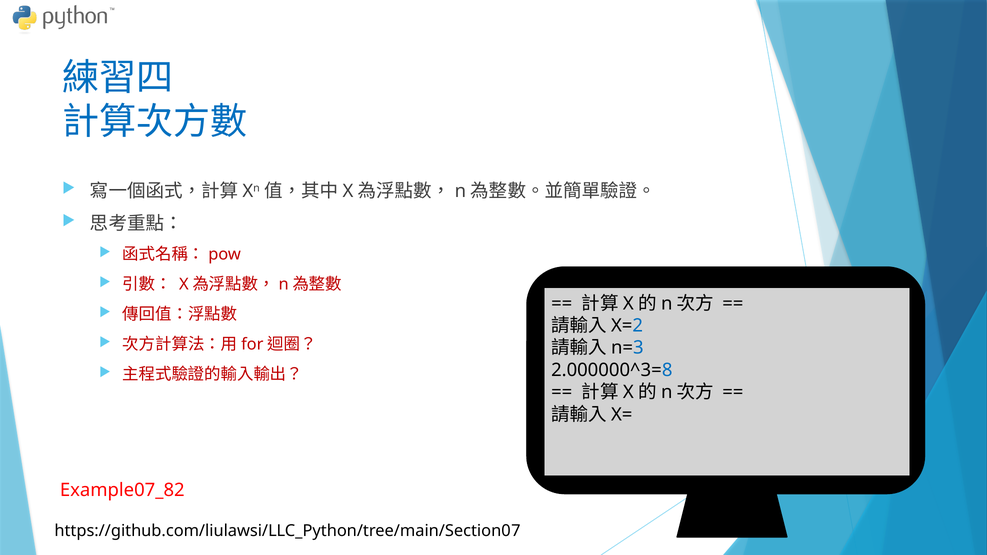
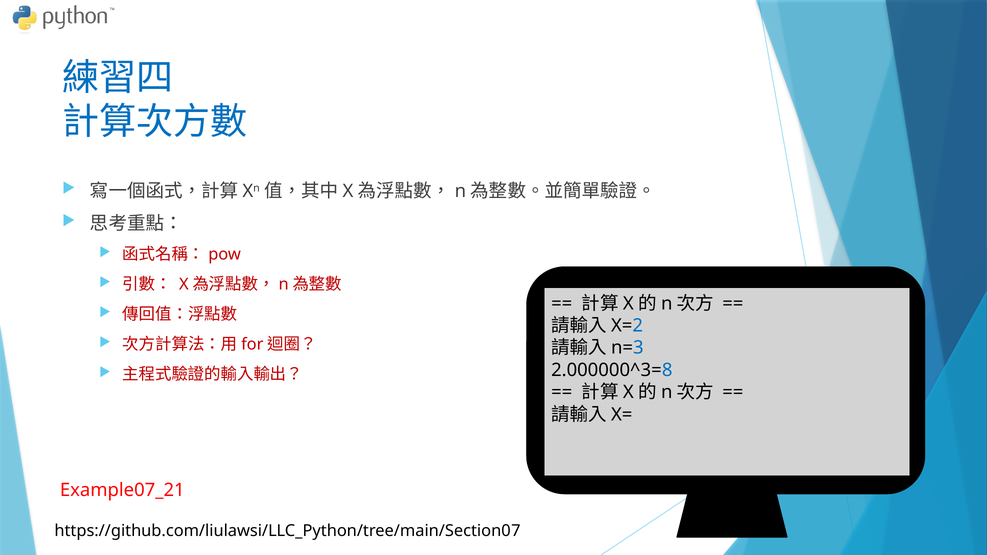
Example07_82: Example07_82 -> Example07_21
